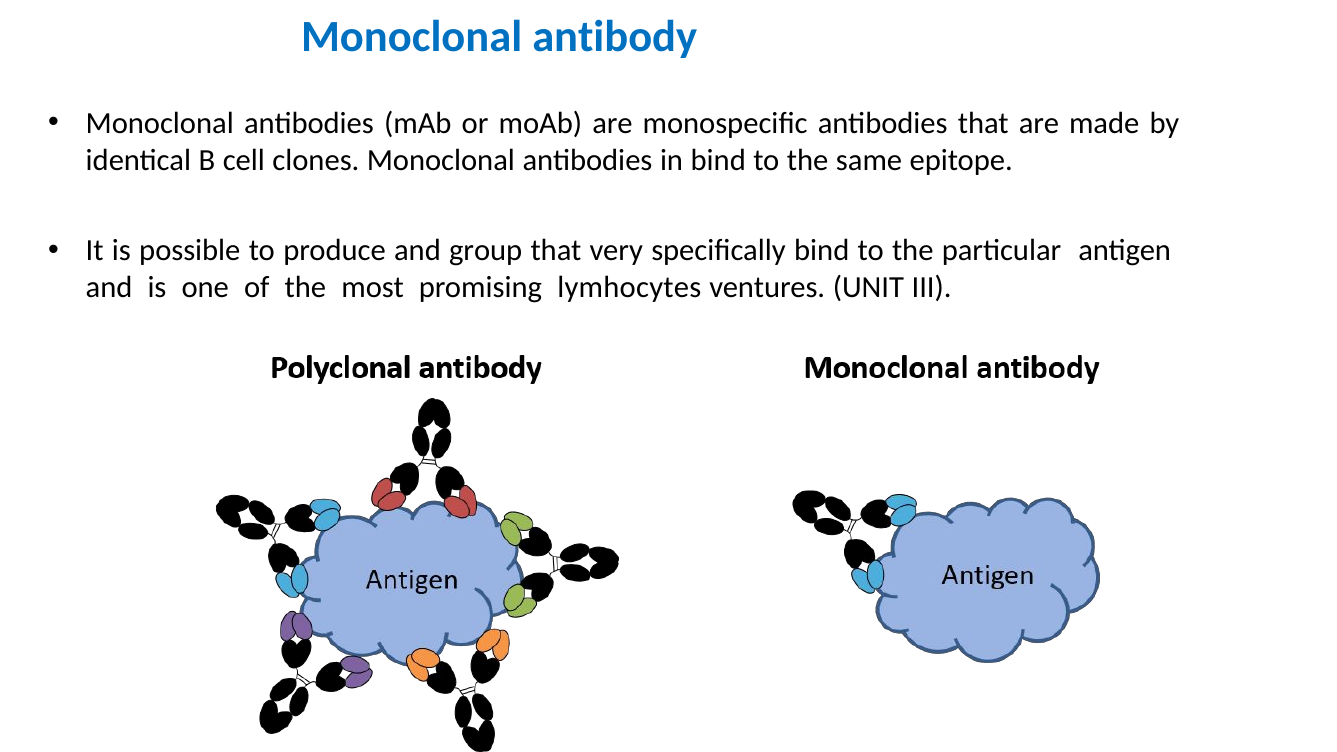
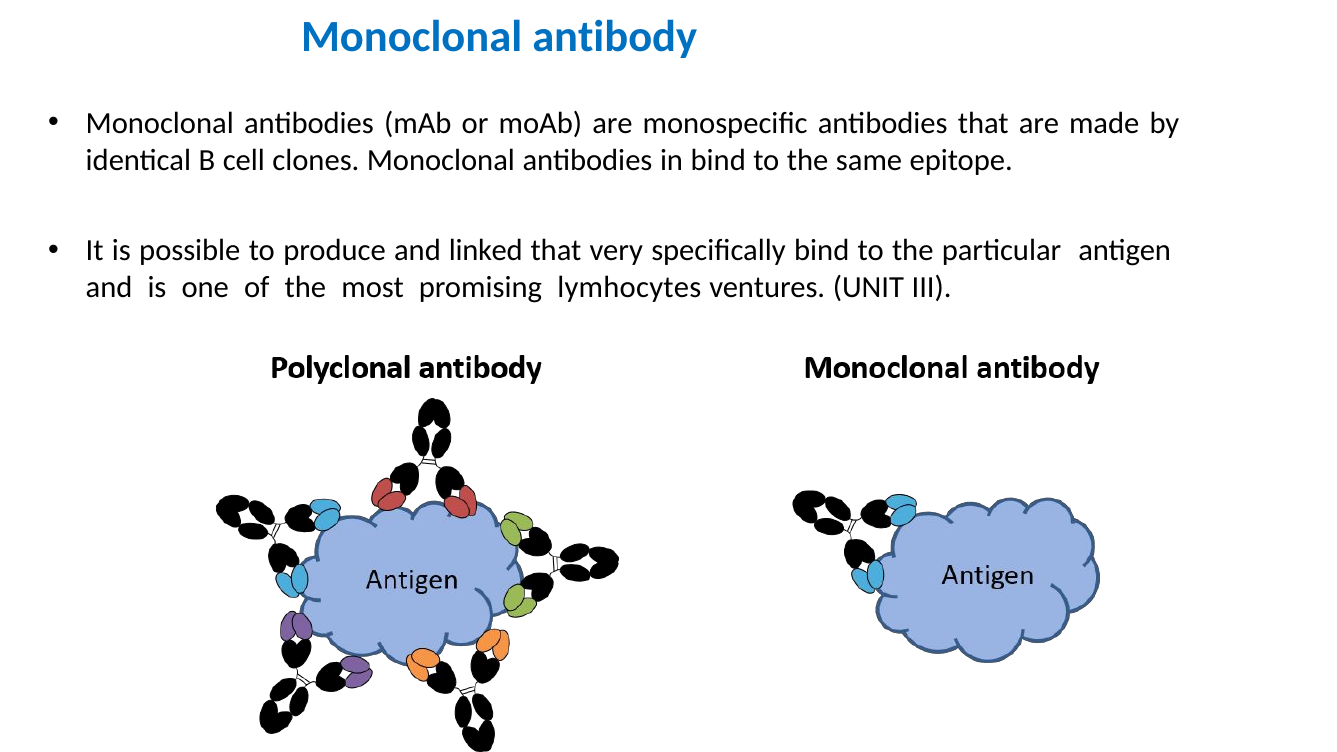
group: group -> linked
